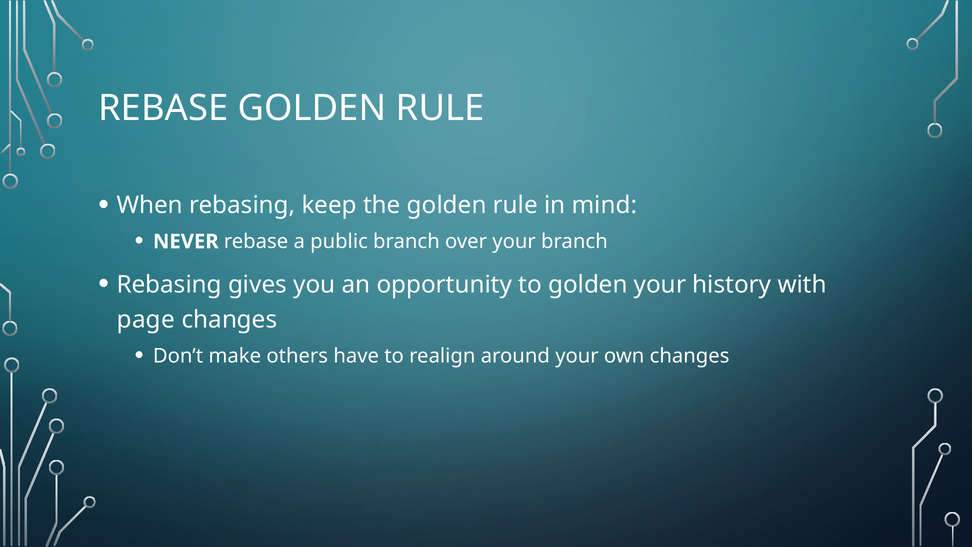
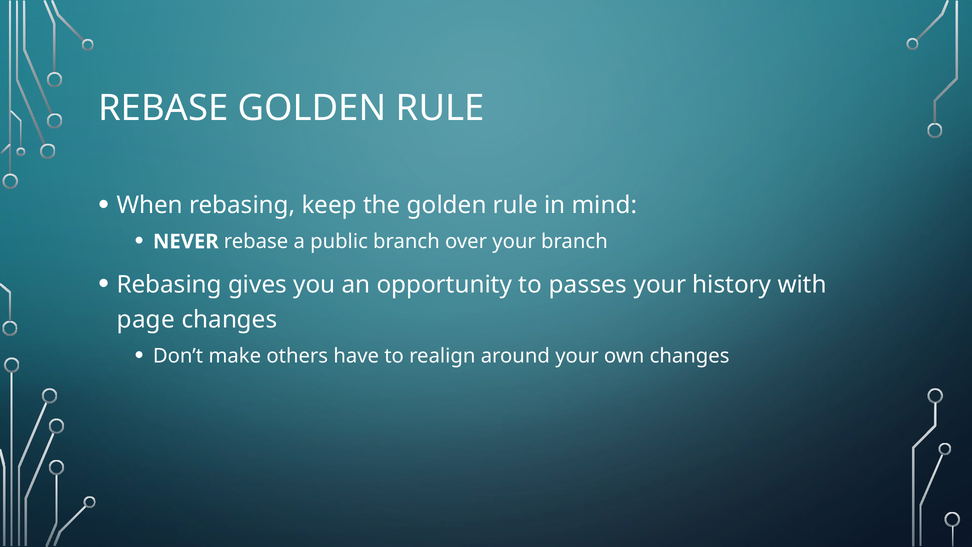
to golden: golden -> passes
